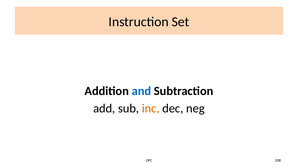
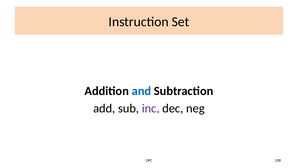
inc colour: orange -> purple
